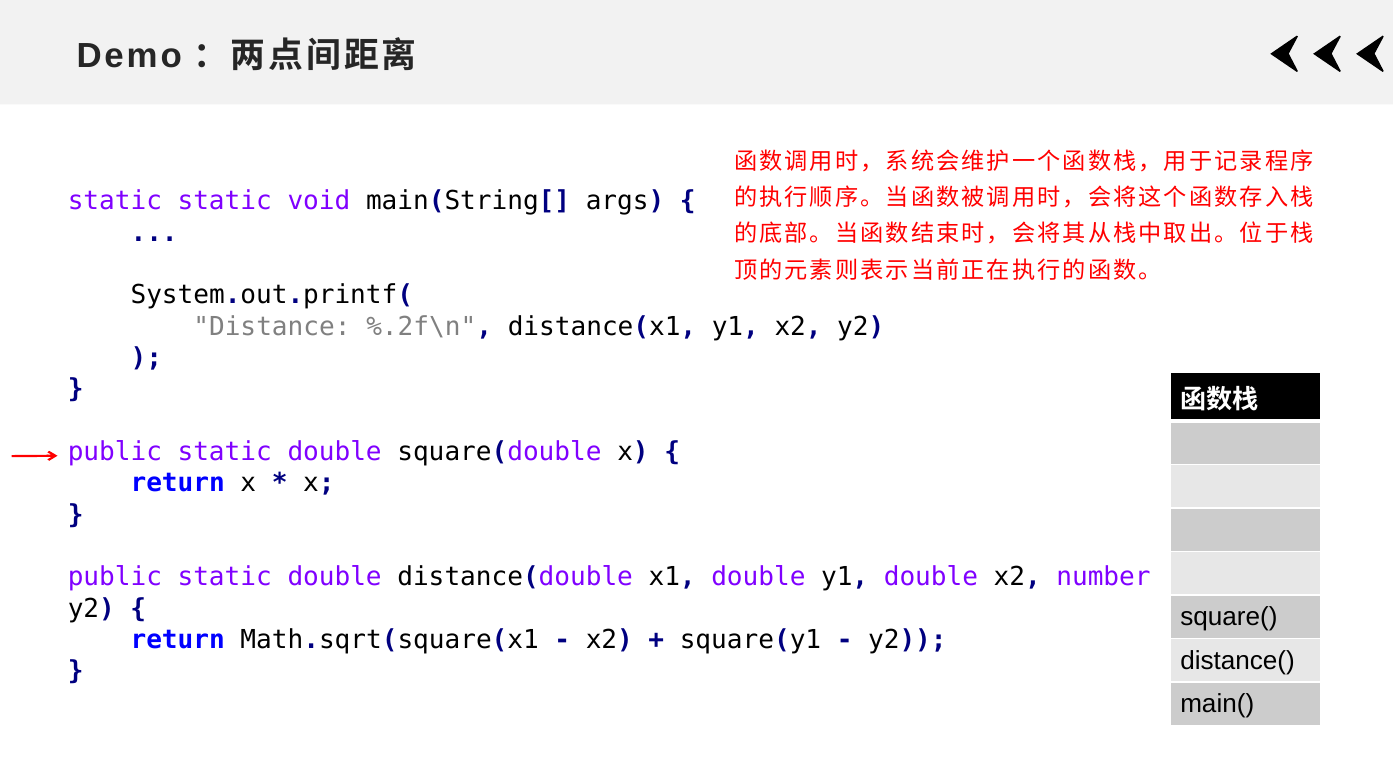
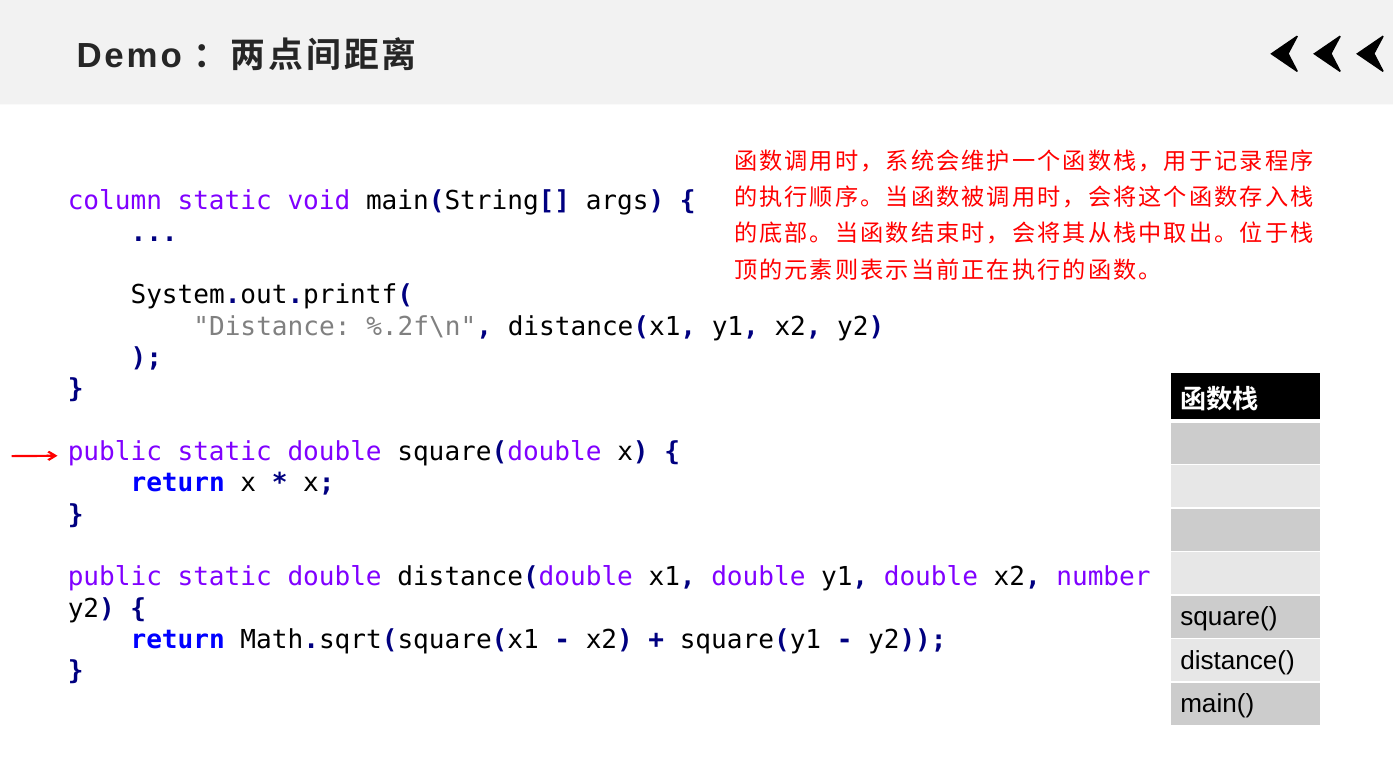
static at (115, 202): static -> column
